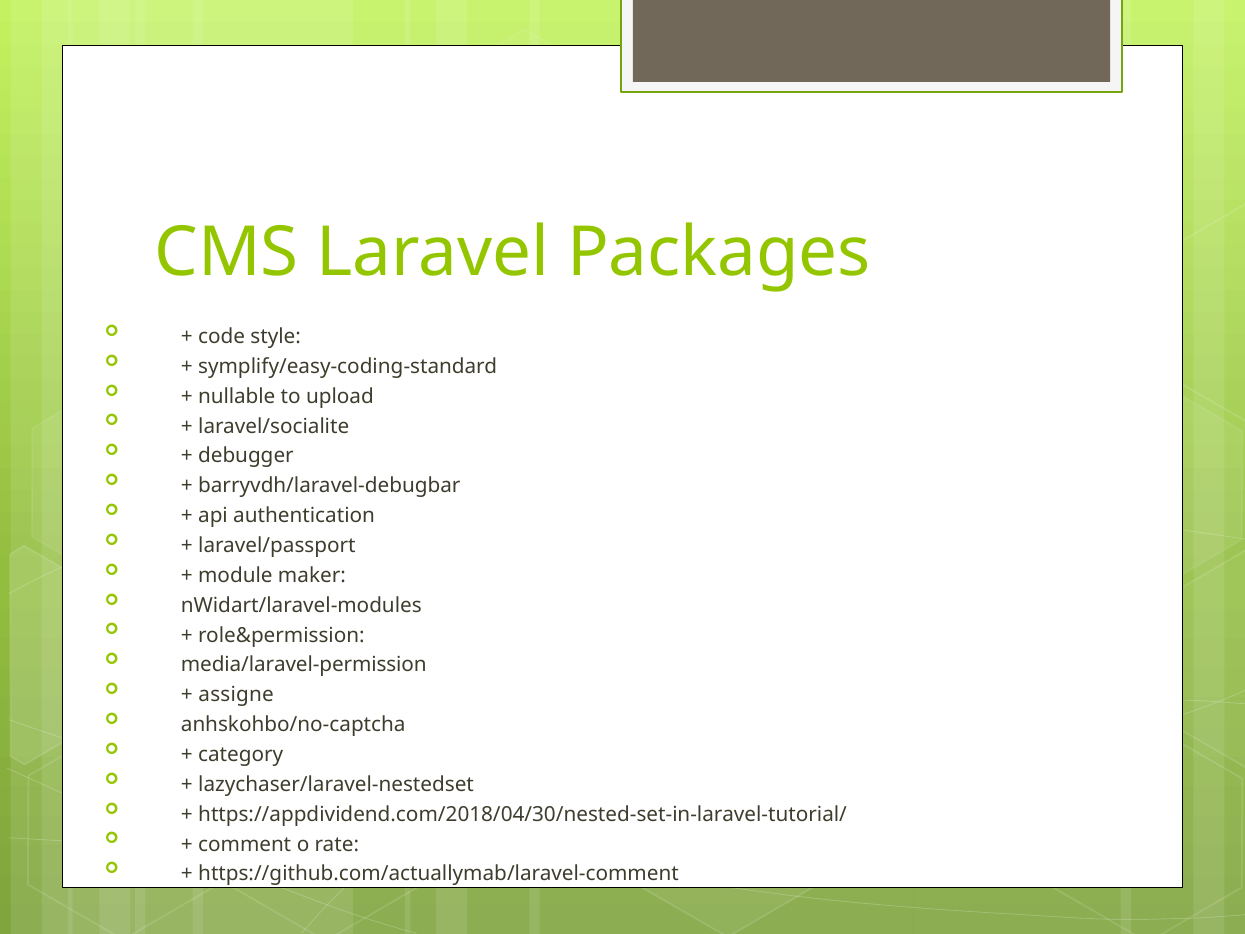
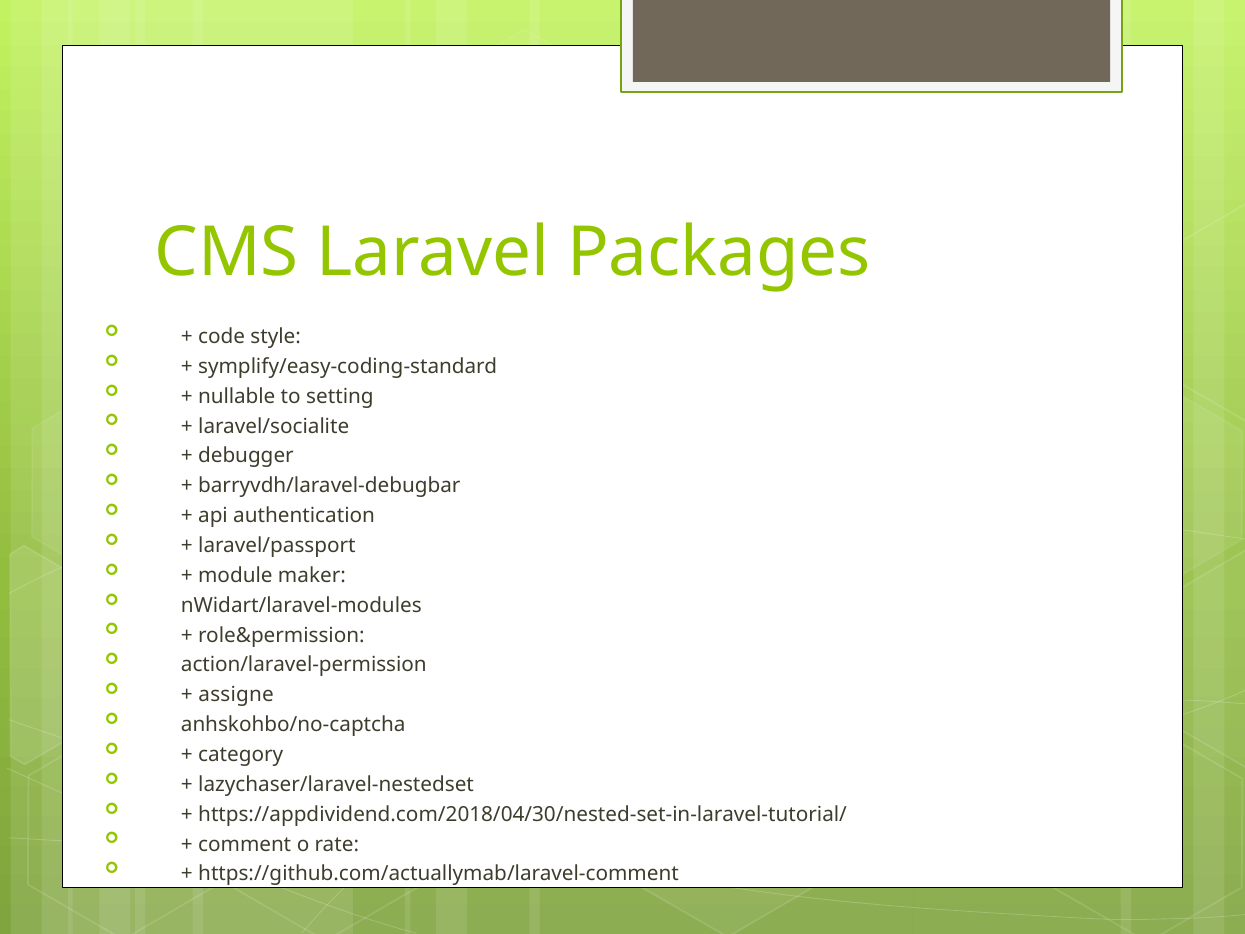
upload: upload -> setting
media/laravel-permission: media/laravel-permission -> action/laravel-permission
